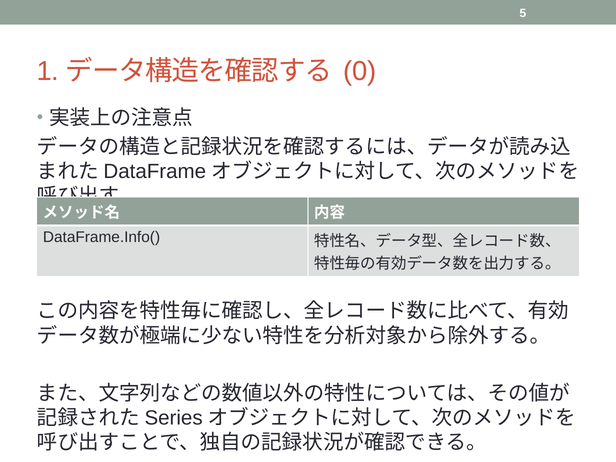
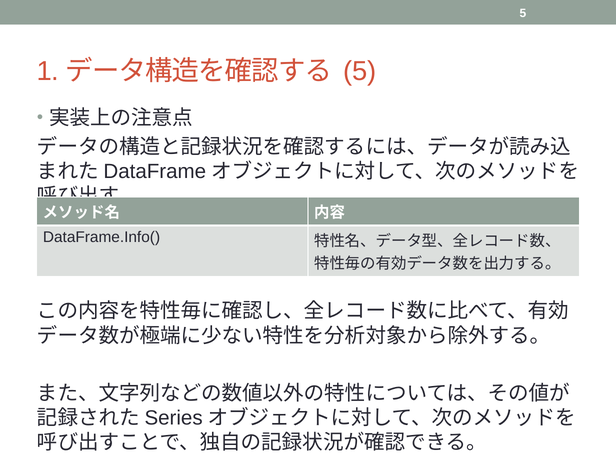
0 at (360, 71): 0 -> 5
